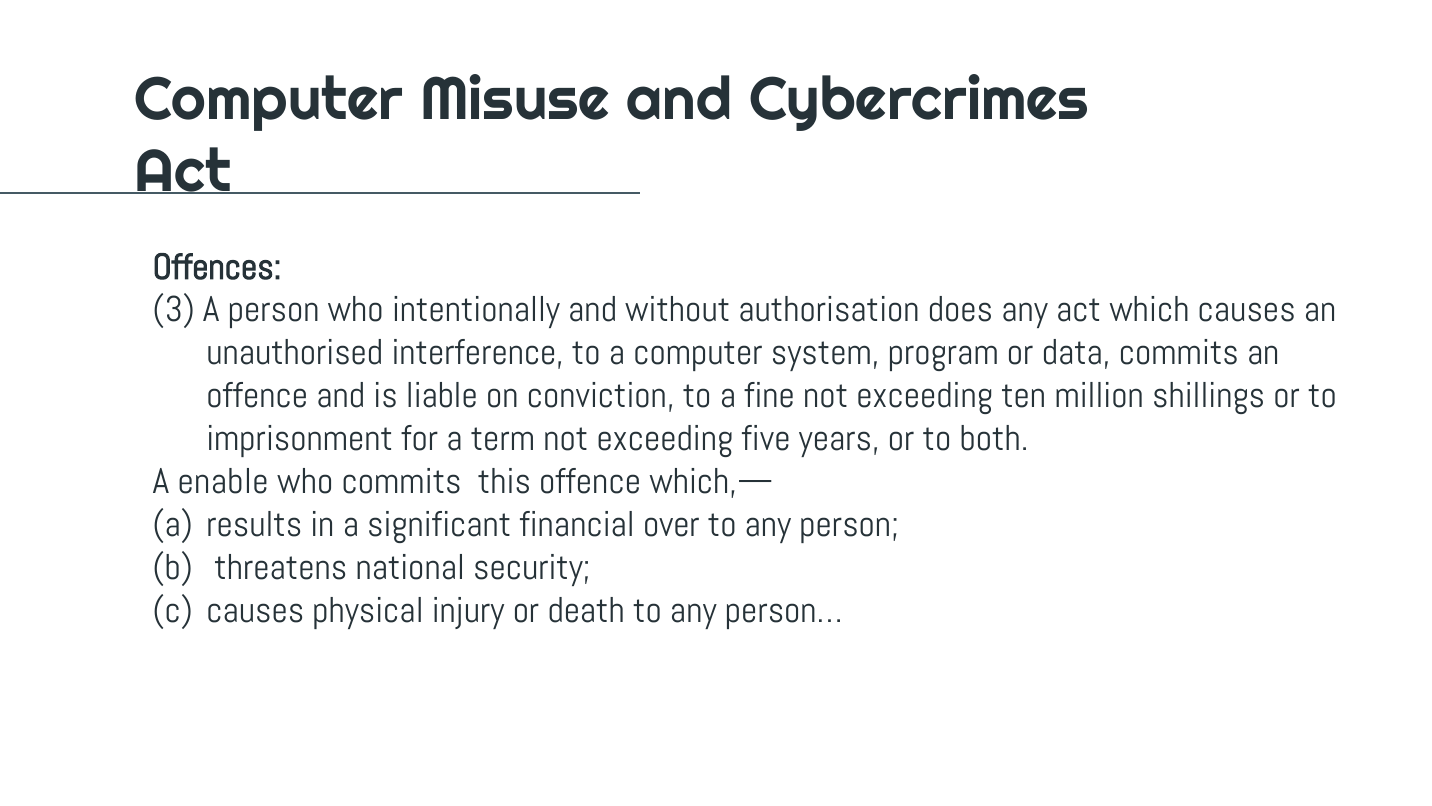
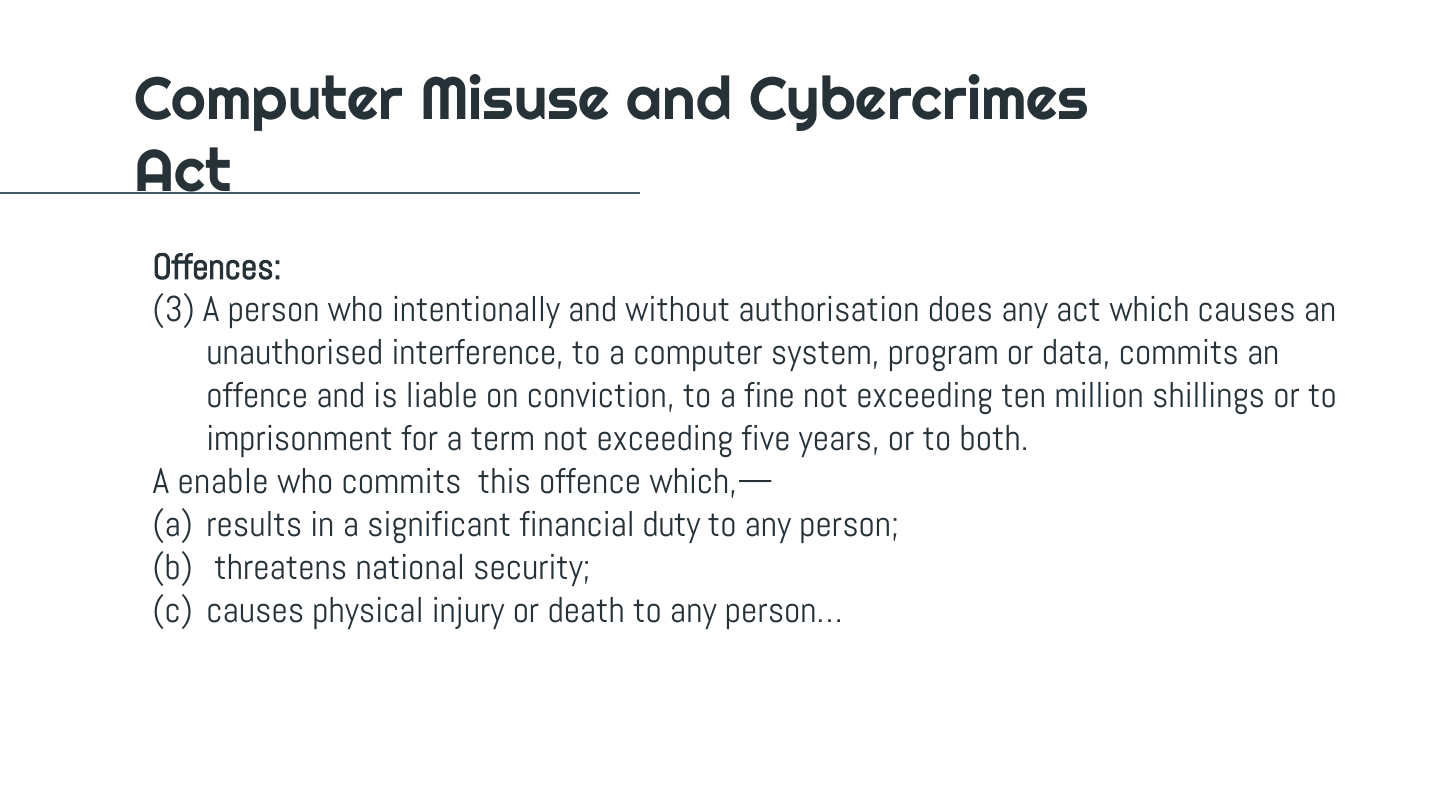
over: over -> duty
